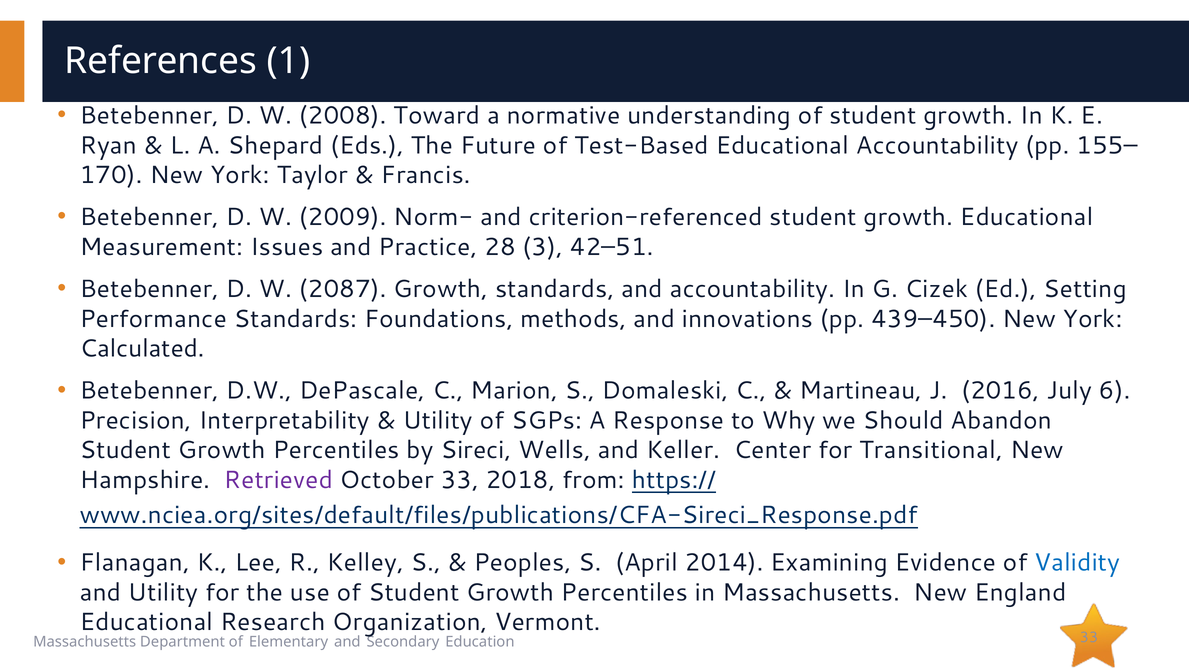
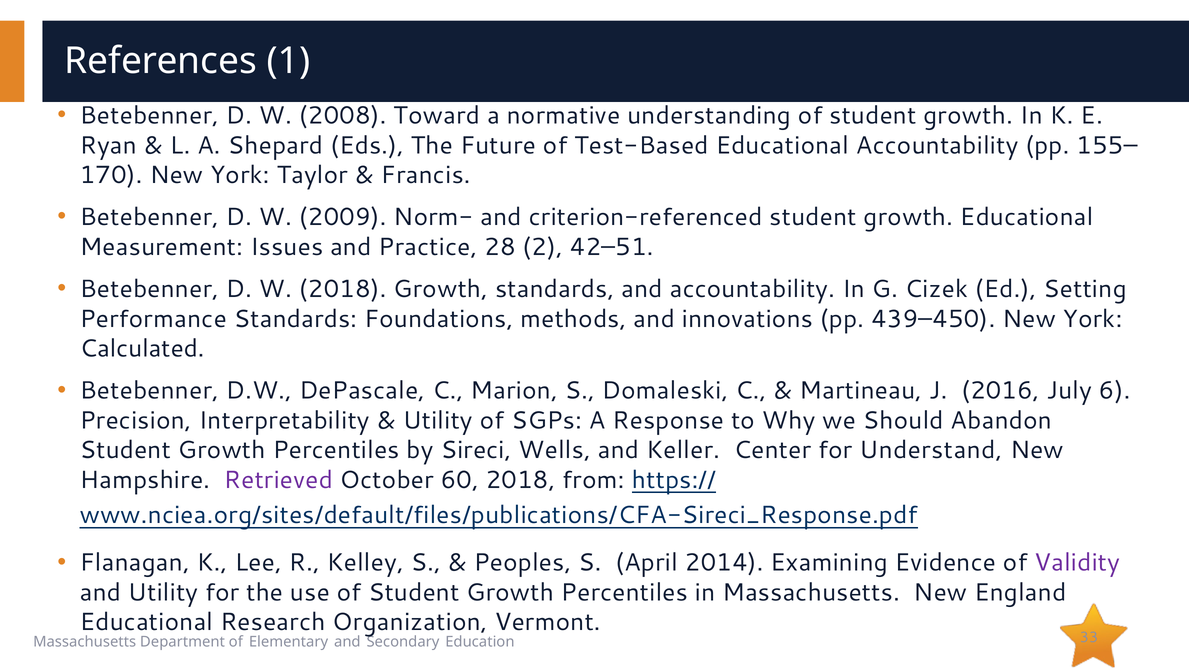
3: 3 -> 2
W 2087: 2087 -> 2018
Transitional: Transitional -> Understand
October 33: 33 -> 60
Validity colour: blue -> purple
